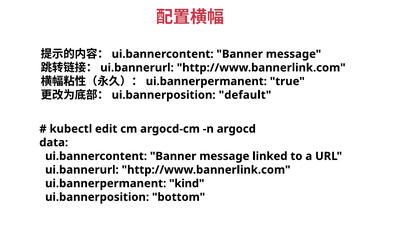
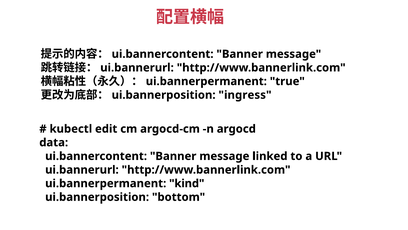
default: default -> ingress
